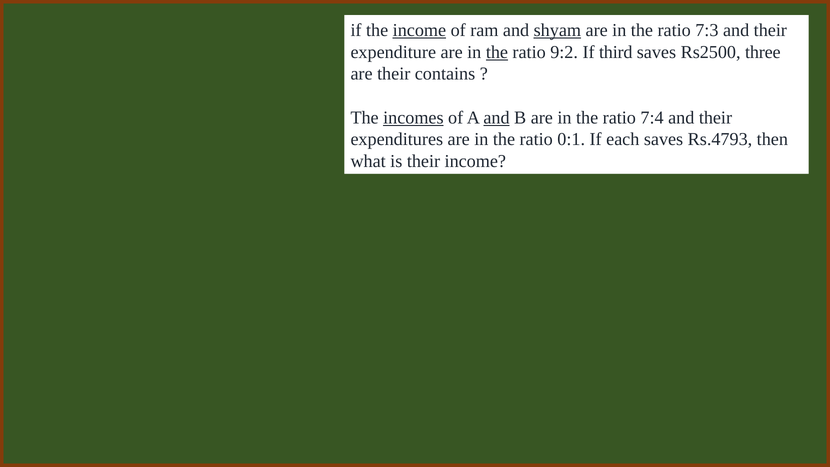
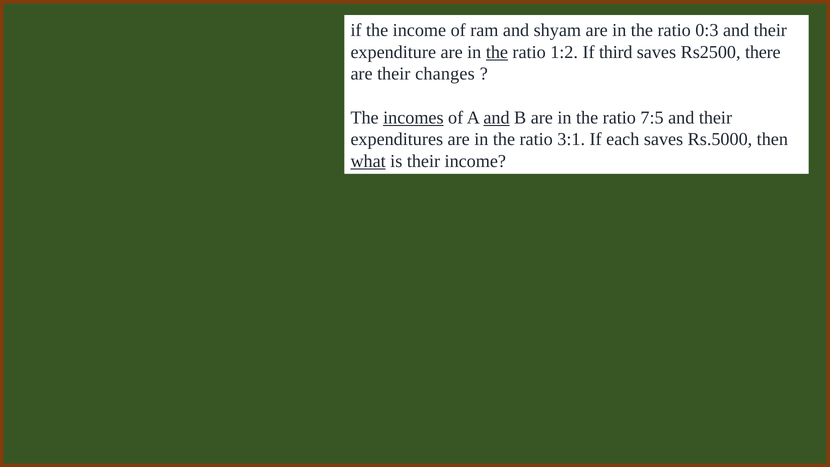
income at (419, 30) underline: present -> none
shyam underline: present -> none
7:3: 7:3 -> 0:3
9:2: 9:2 -> 1:2
three: three -> there
contains: contains -> changes
7:4: 7:4 -> 7:5
0:1: 0:1 -> 3:1
Rs.4793: Rs.4793 -> Rs.5000
what underline: none -> present
